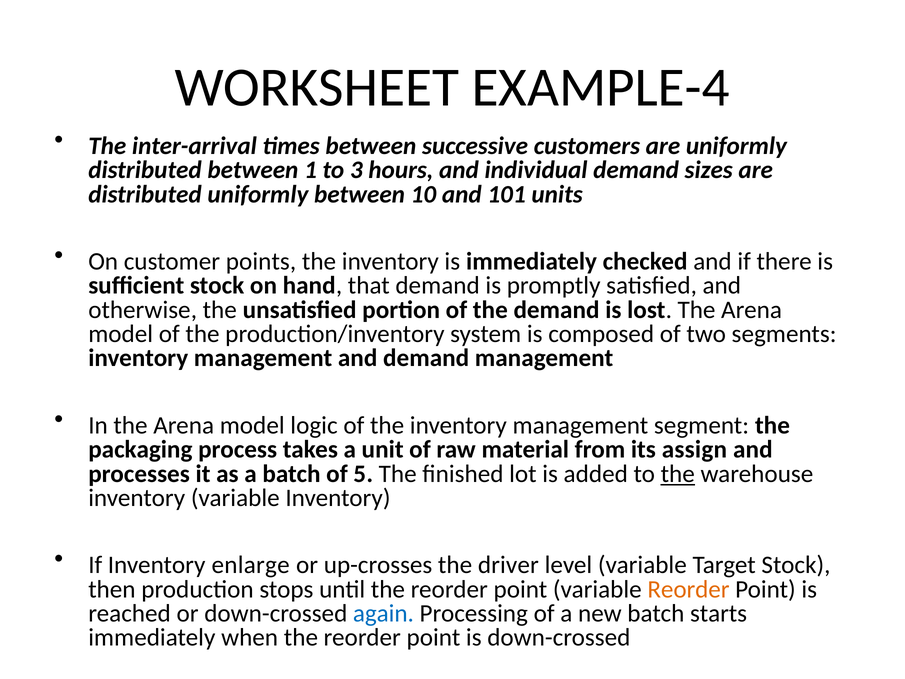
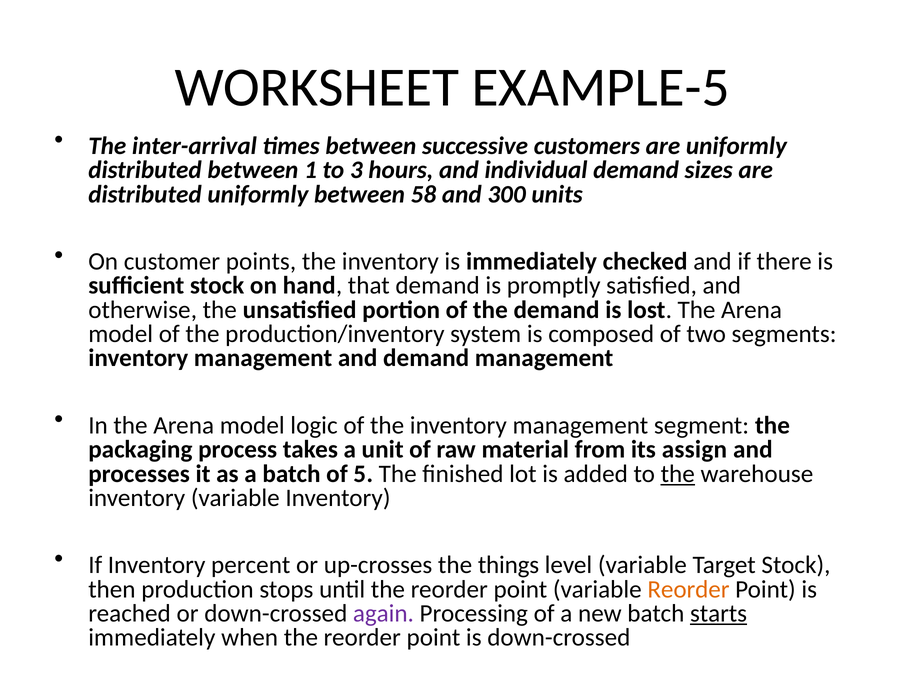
EXAMPLE-4: EXAMPLE-4 -> EXAMPLE-5
10: 10 -> 58
101: 101 -> 300
enlarge: enlarge -> percent
driver: driver -> things
again colour: blue -> purple
starts underline: none -> present
